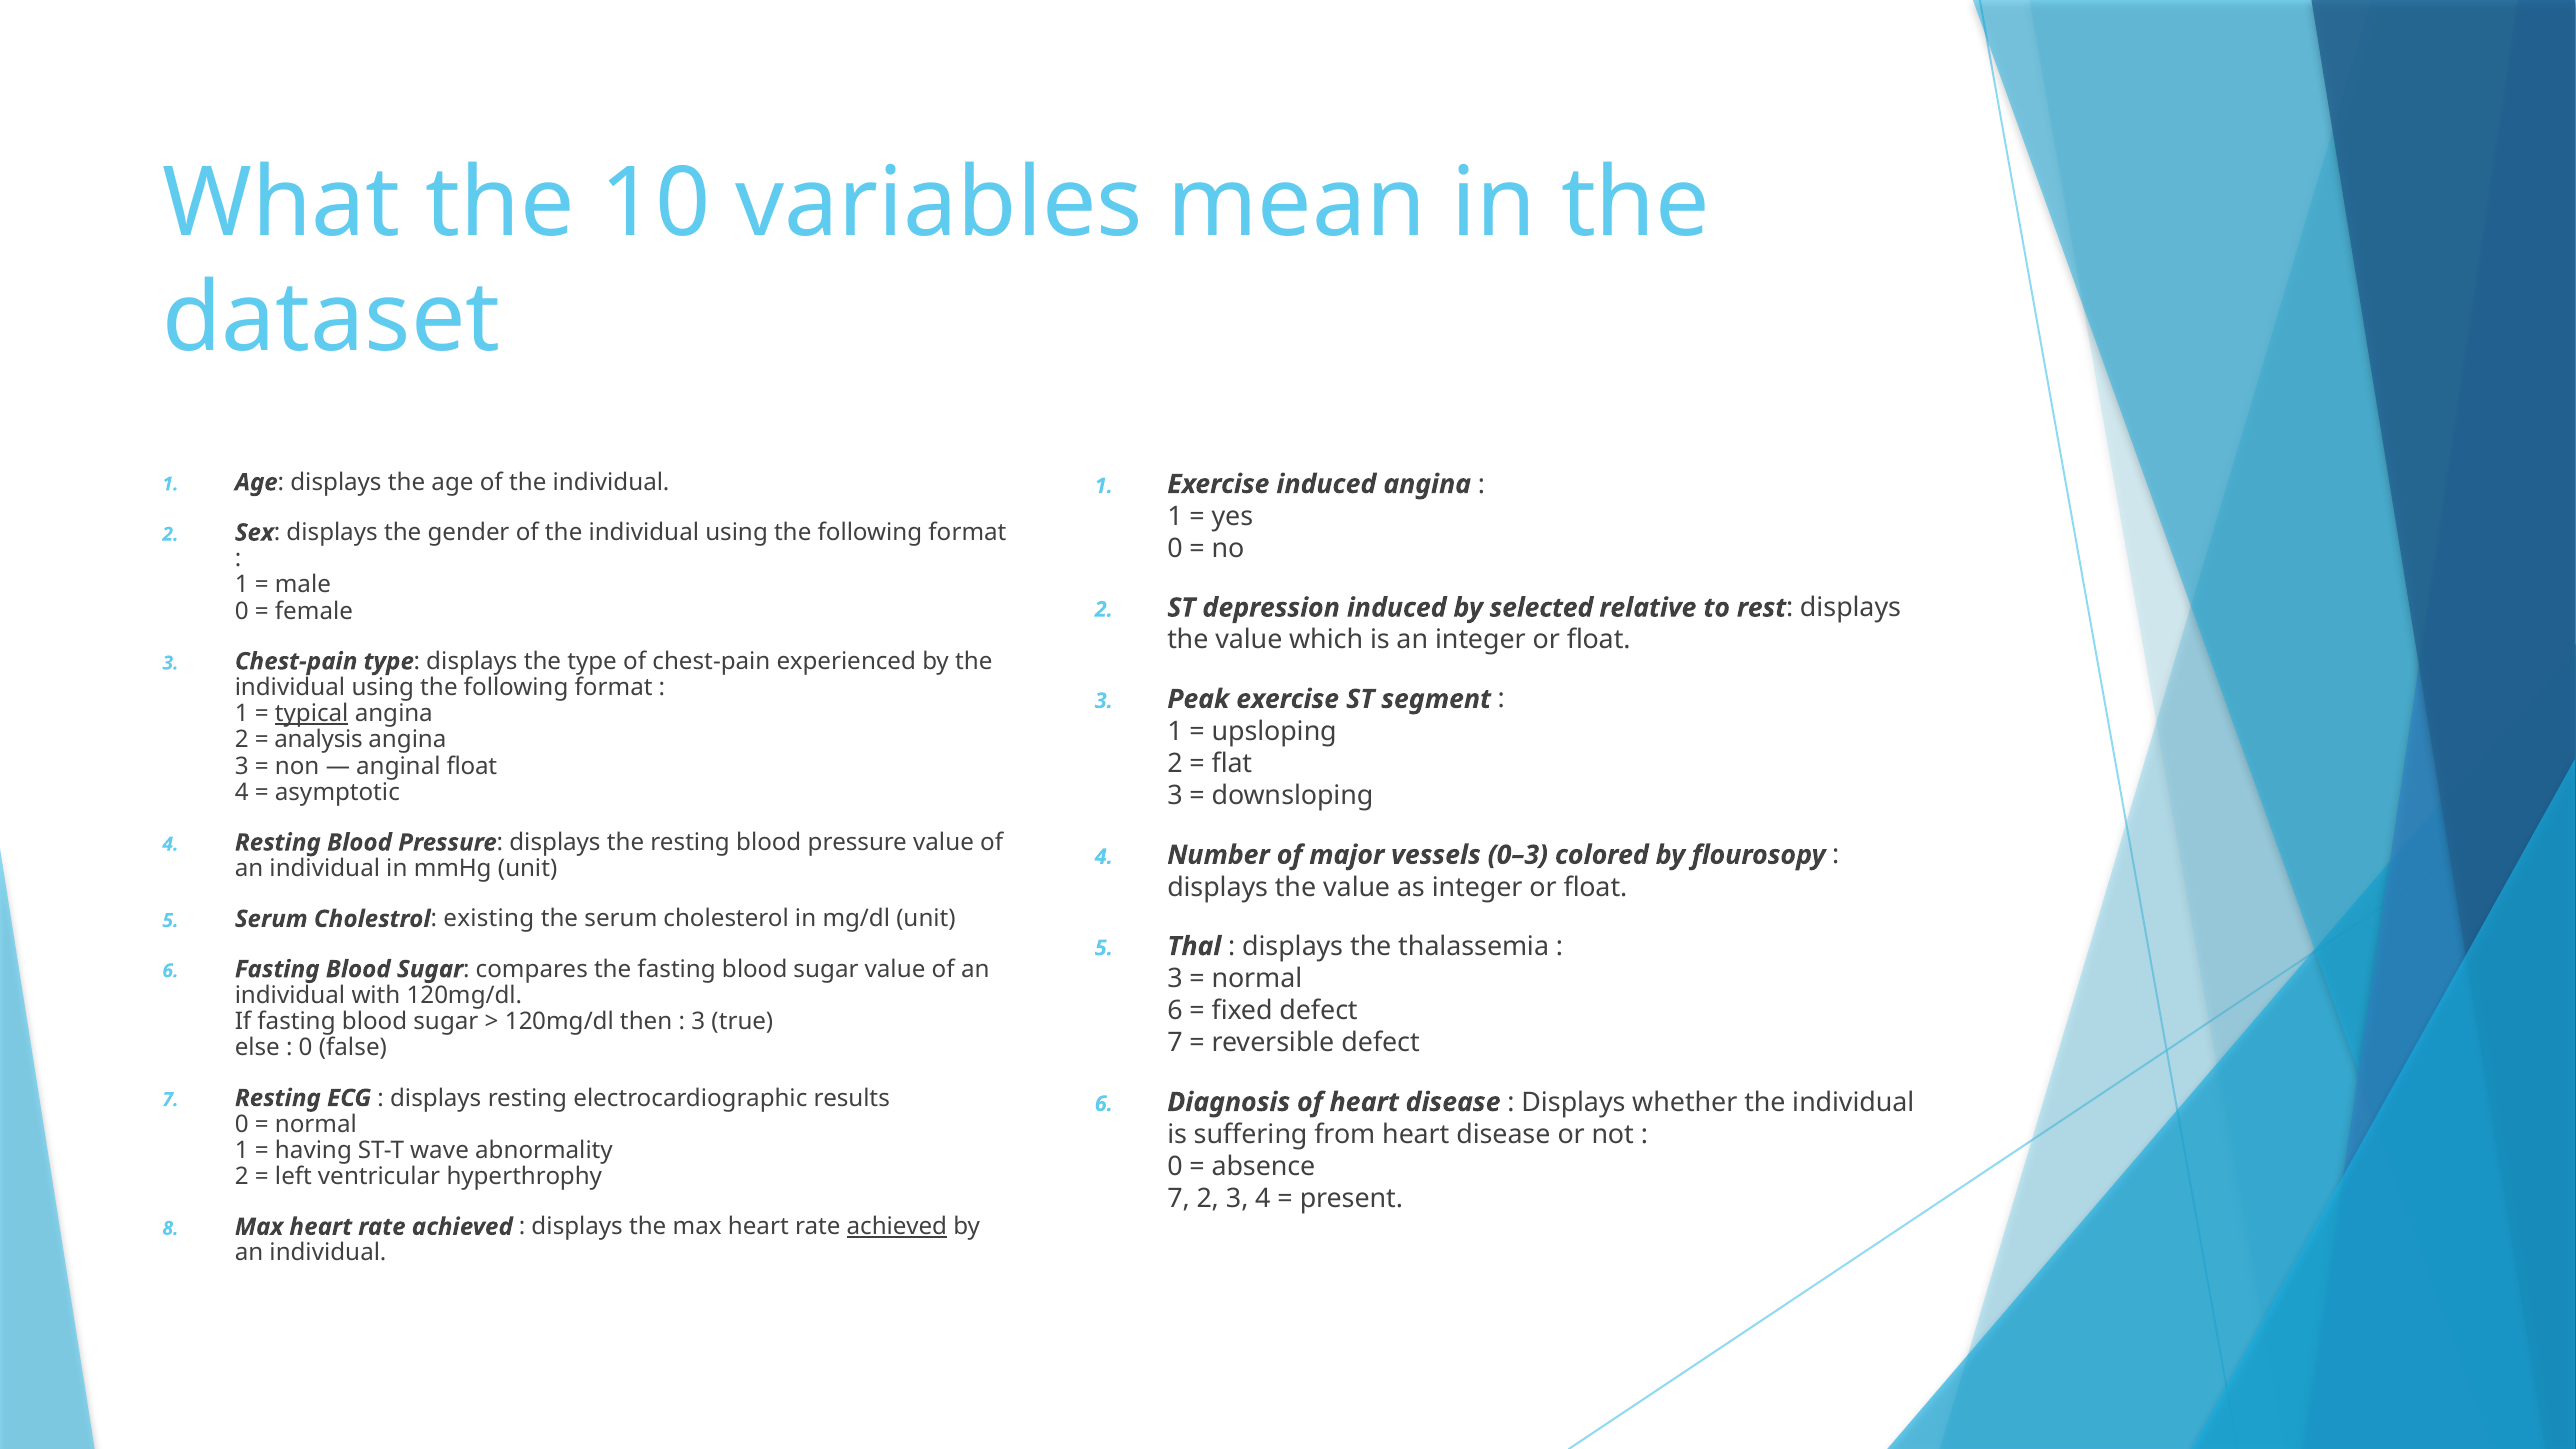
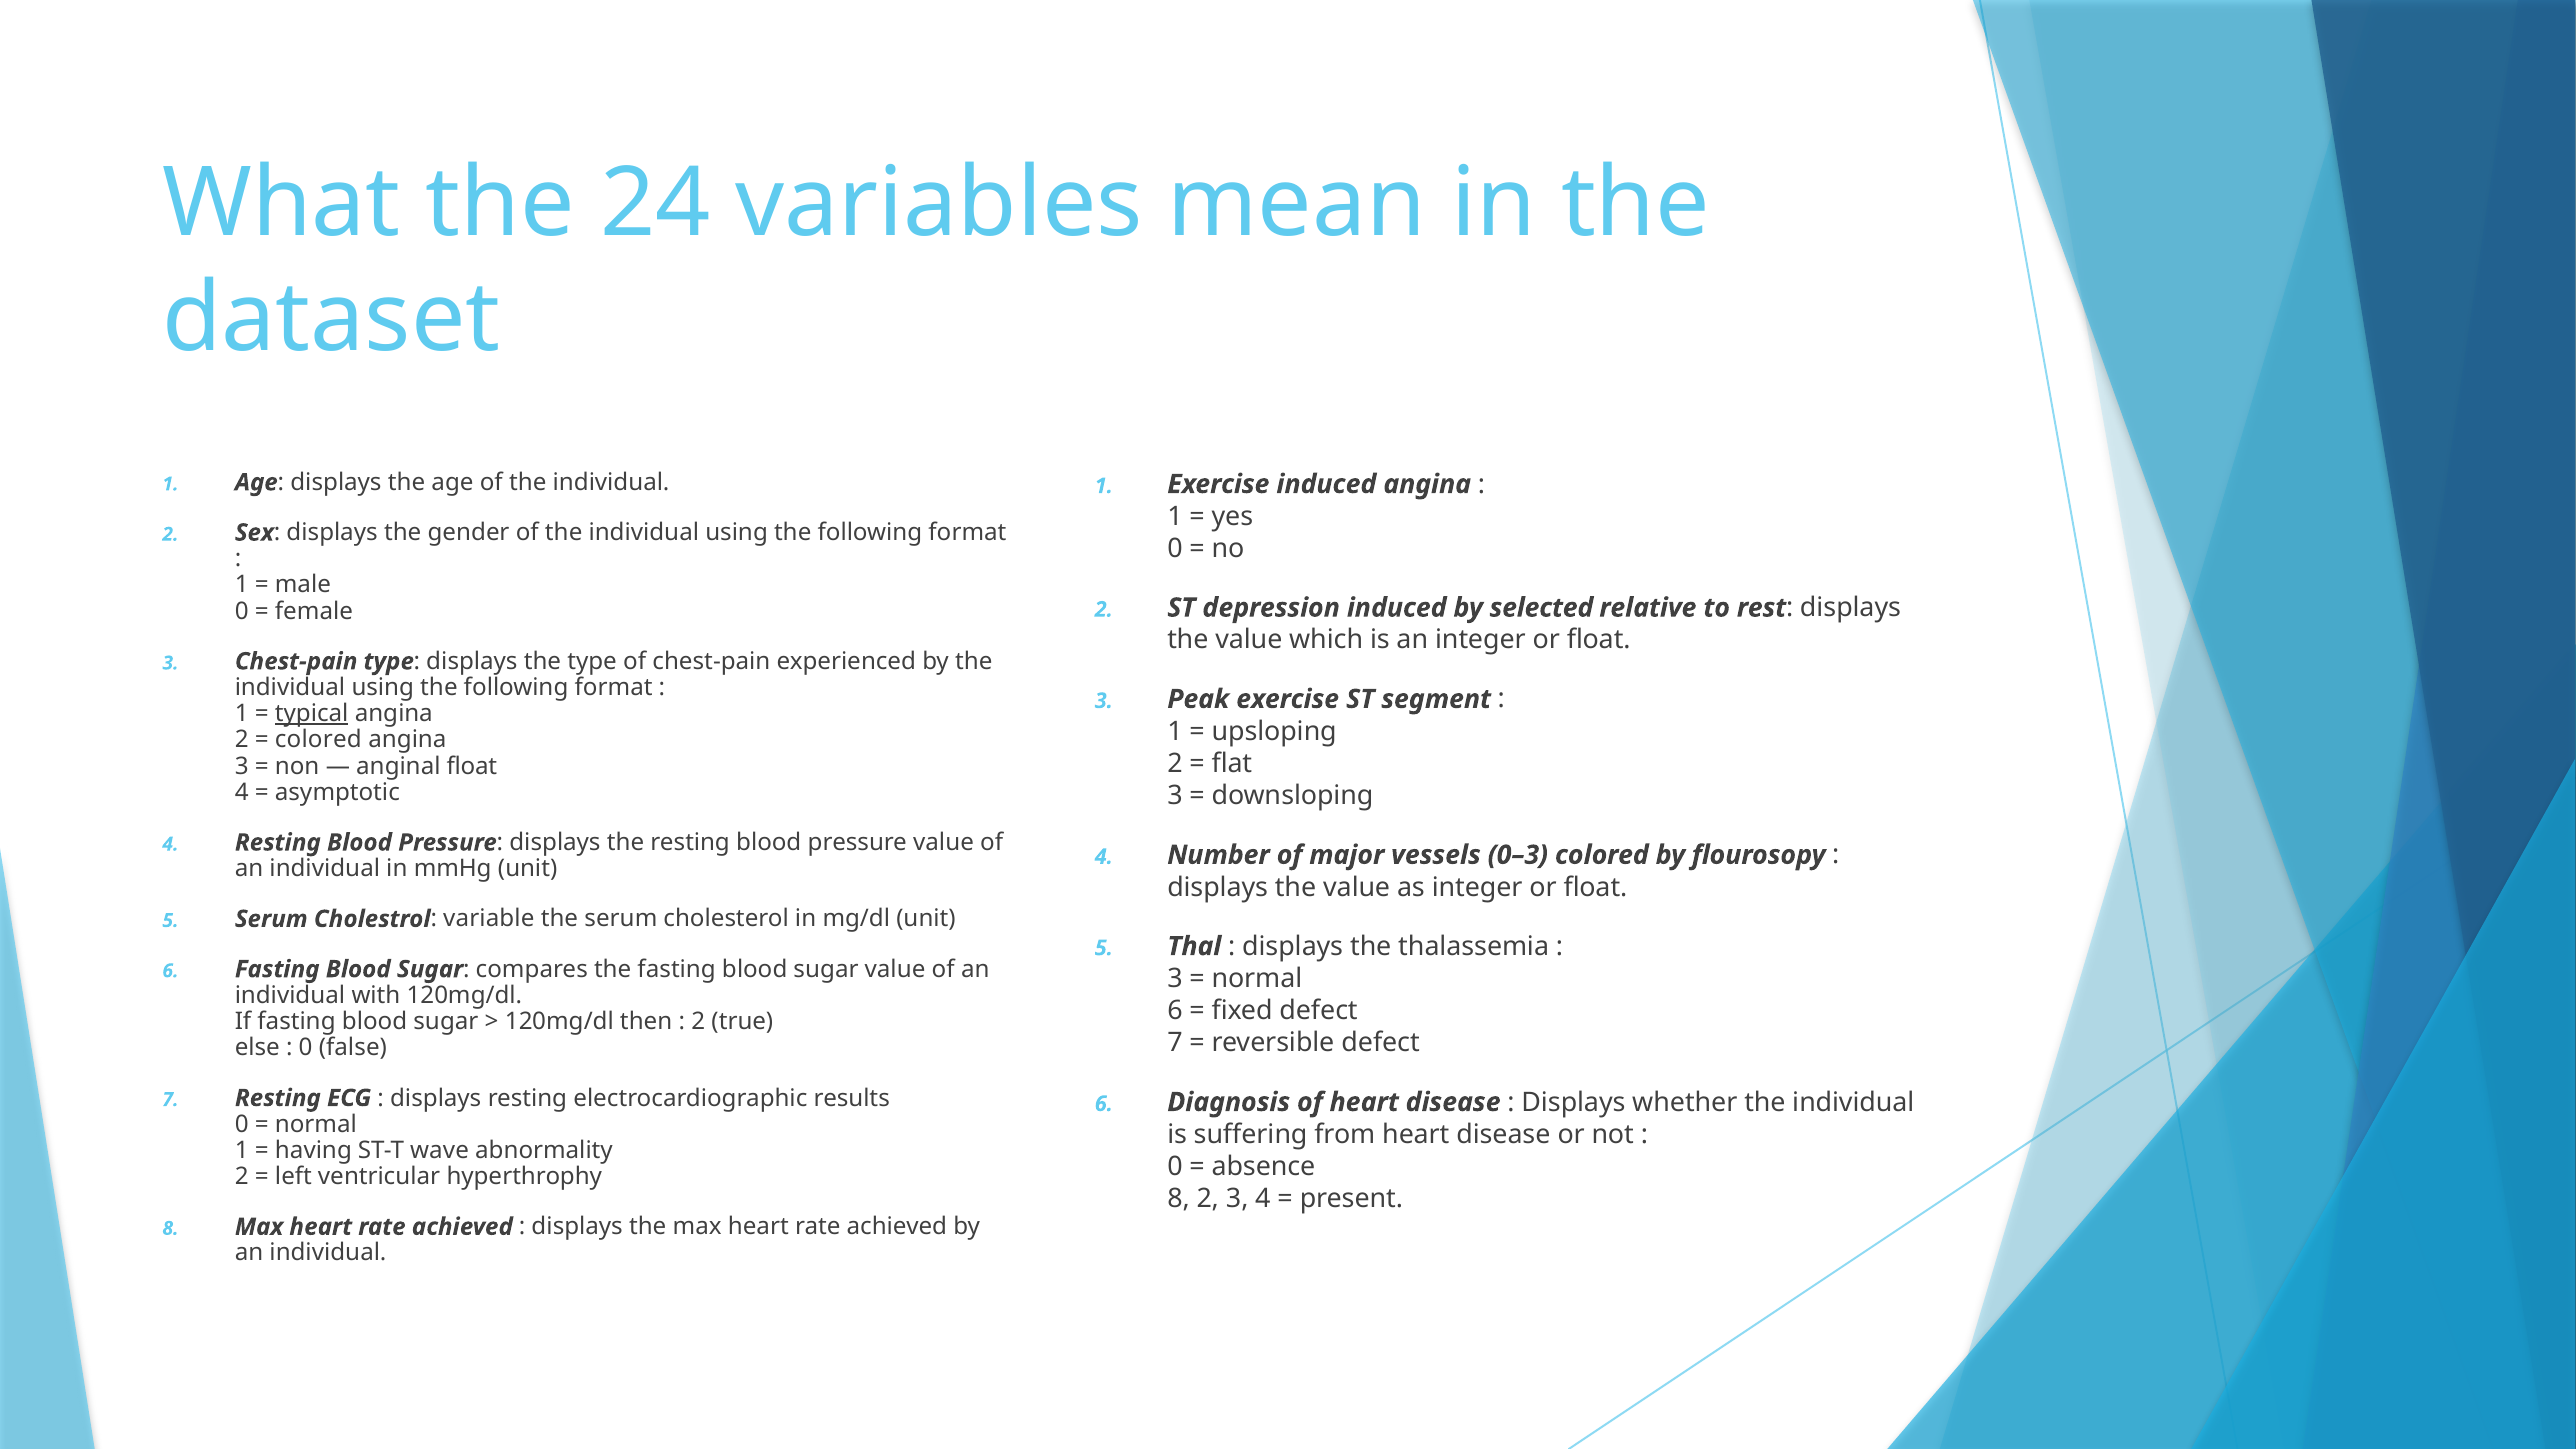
10: 10 -> 24
analysis at (319, 740): analysis -> colored
existing: existing -> variable
3 at (698, 1022): 3 -> 2
7 at (1178, 1199): 7 -> 8
achieved at (897, 1227) underline: present -> none
